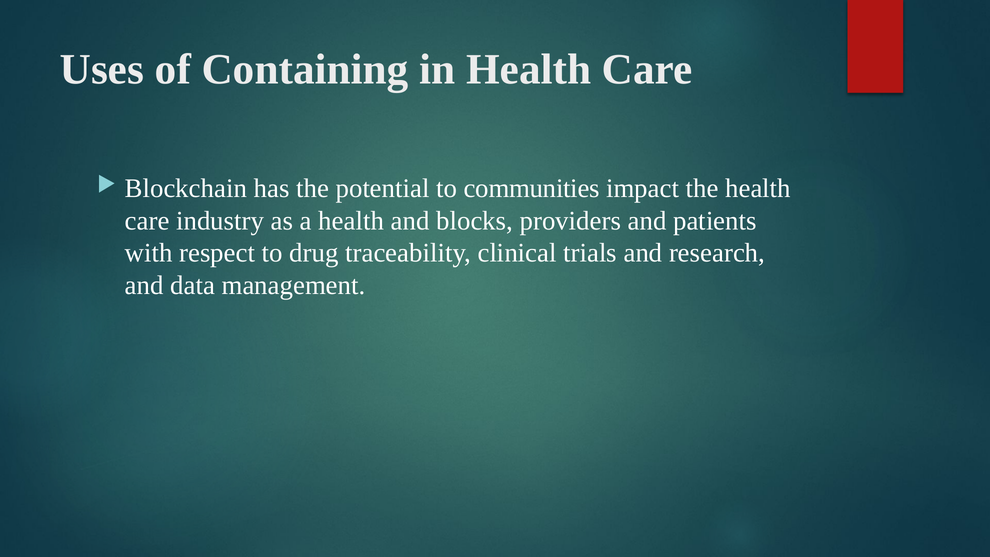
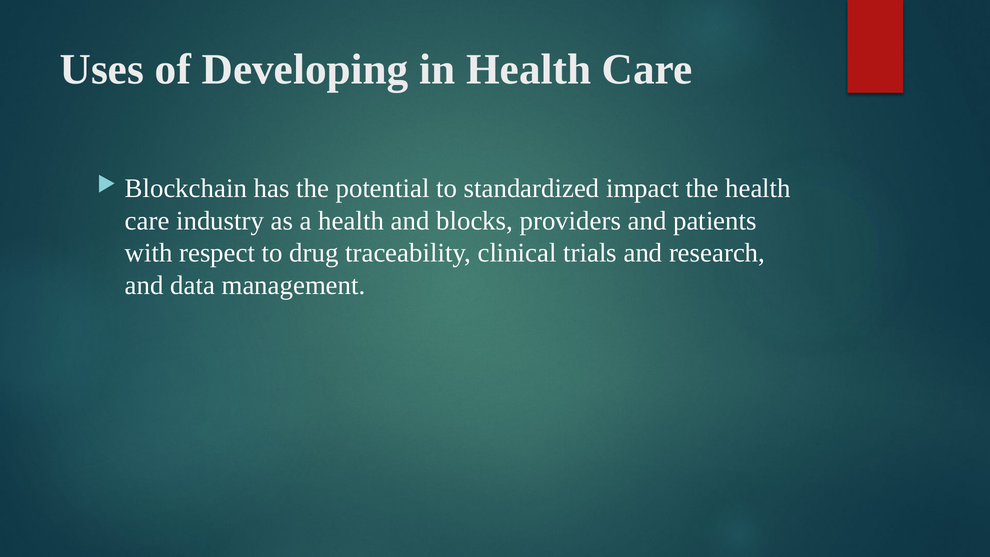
Containing: Containing -> Developing
communities: communities -> standardized
